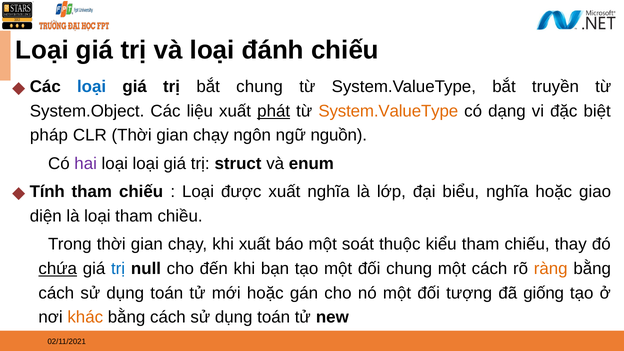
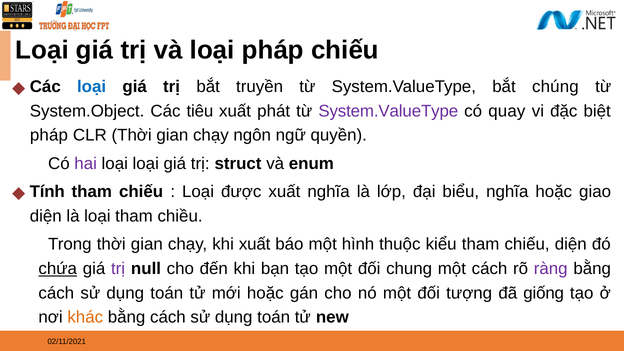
loại đánh: đánh -> pháp
bắt chung: chung -> truyền
truyền: truyền -> chúng
liệu: liệu -> tiêu
phát underline: present -> none
System.ValueType at (388, 111) colour: orange -> purple
dạng: dạng -> quay
nguồn: nguồn -> quyền
soát: soát -> hình
chiếu thay: thay -> diện
trị at (118, 269) colour: blue -> purple
ràng colour: orange -> purple
